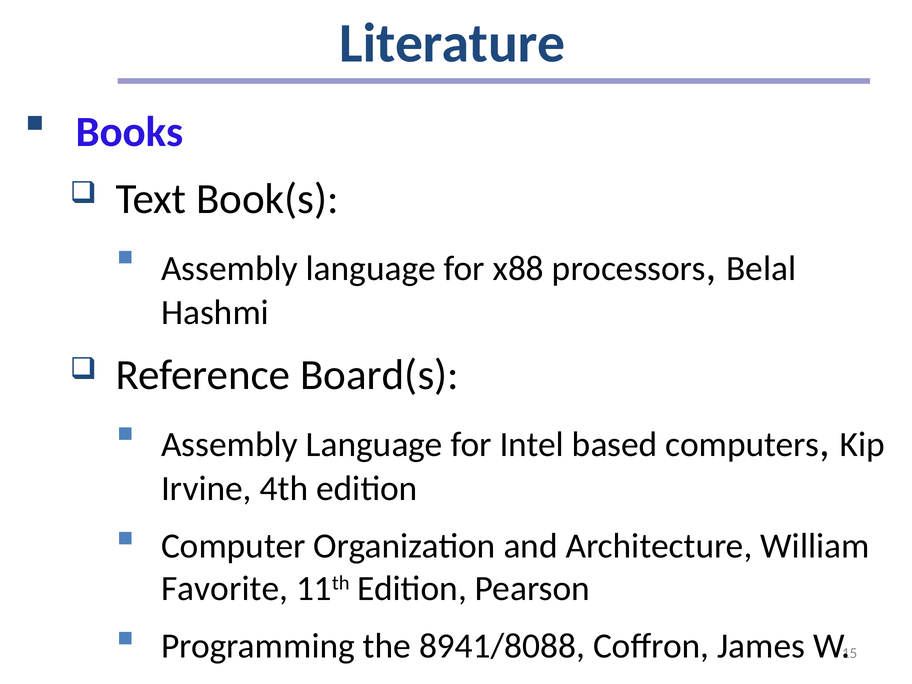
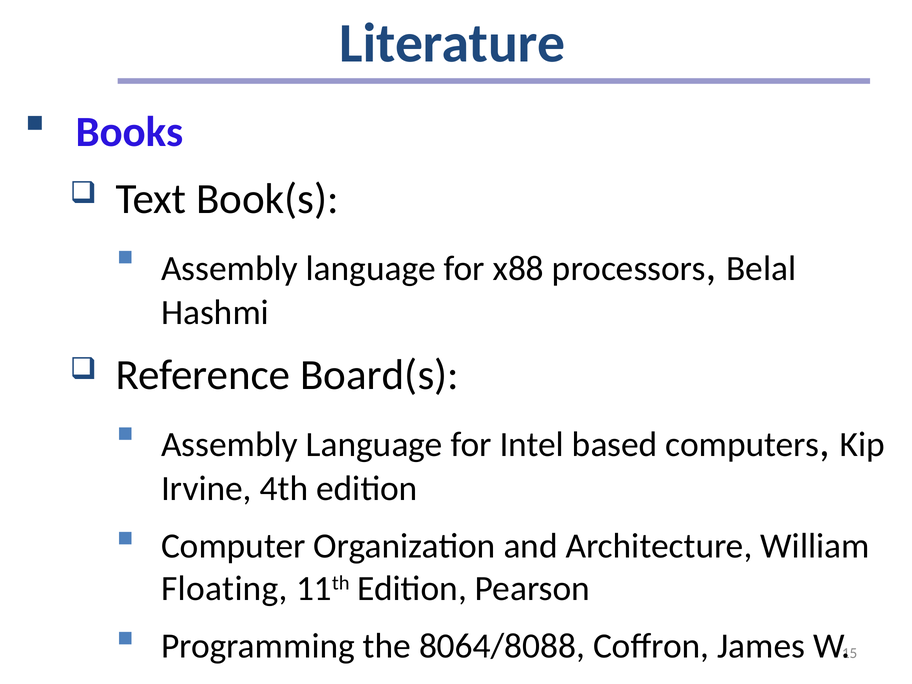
Favorite: Favorite -> Floating
8941/8088: 8941/8088 -> 8064/8088
